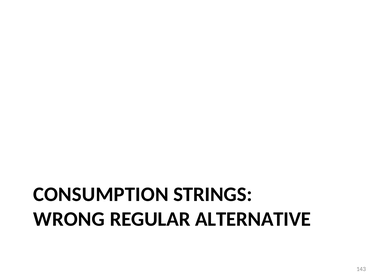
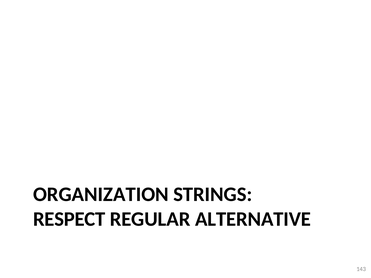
CONSUMPTION: CONSUMPTION -> ORGANIZATION
WRONG: WRONG -> RESPECT
